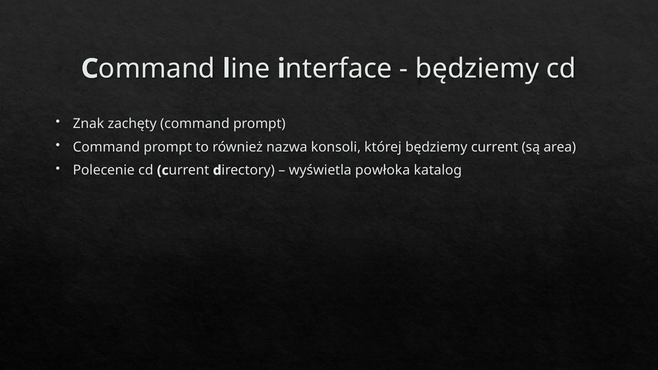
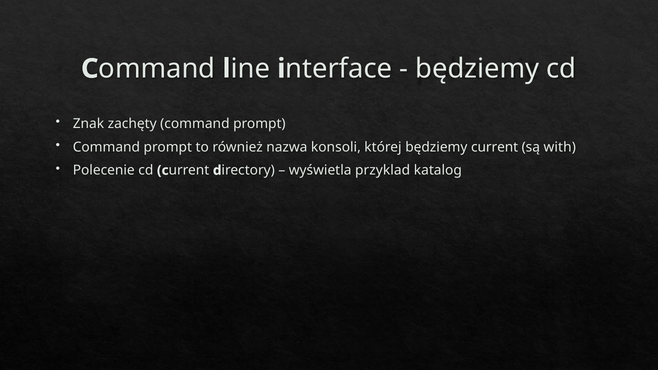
area: area -> with
powłoka: powłoka -> przyklad
